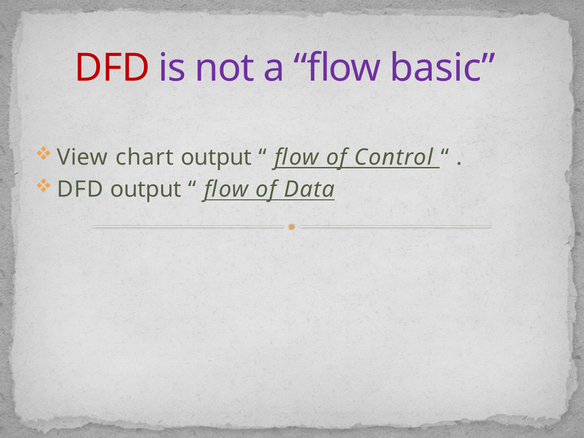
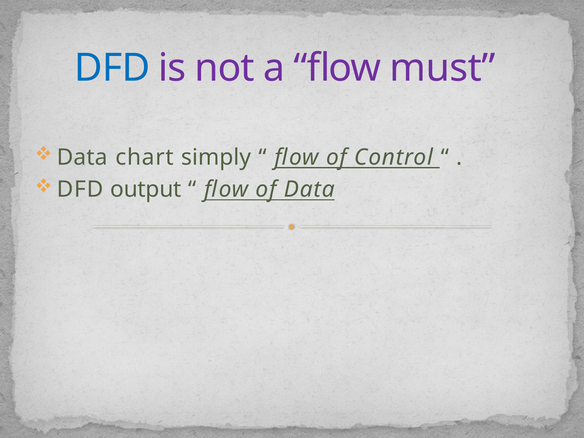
DFD at (112, 68) colour: red -> blue
basic: basic -> must
View at (82, 157): View -> Data
chart output: output -> simply
